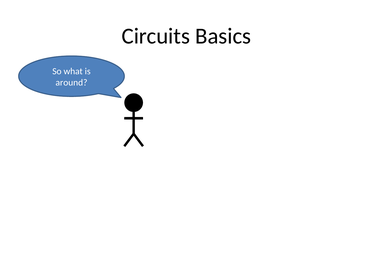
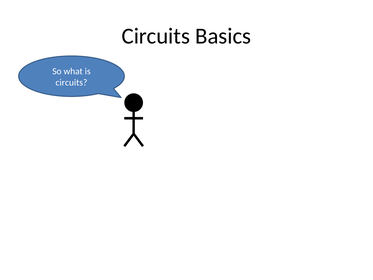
around at (71, 82): around -> circuits
